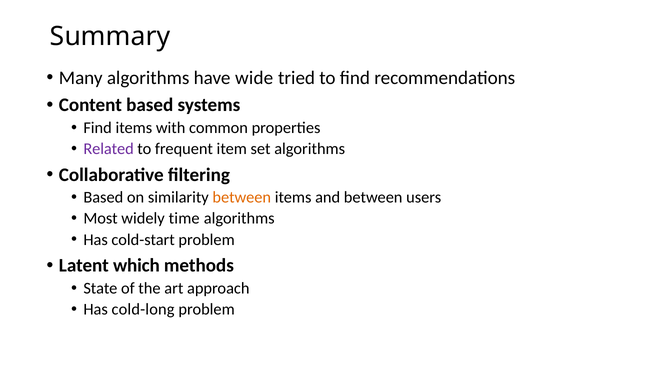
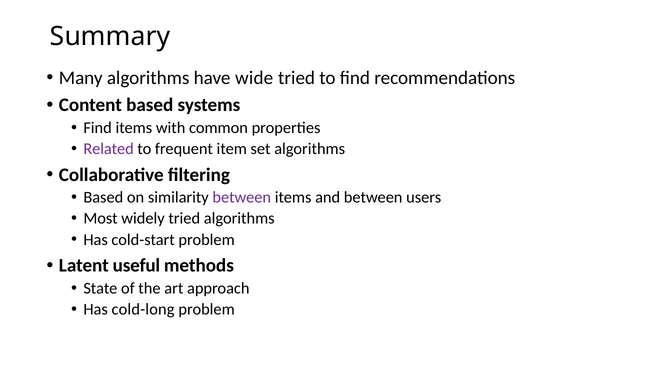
between at (242, 197) colour: orange -> purple
widely time: time -> tried
which: which -> useful
